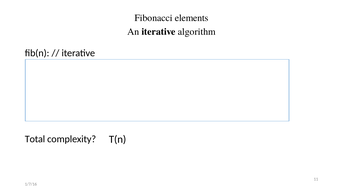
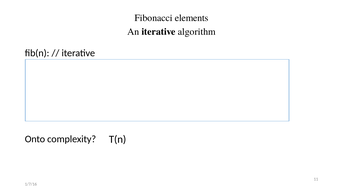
Total: Total -> Onto
